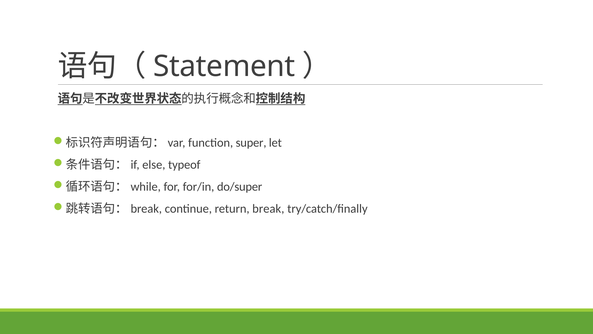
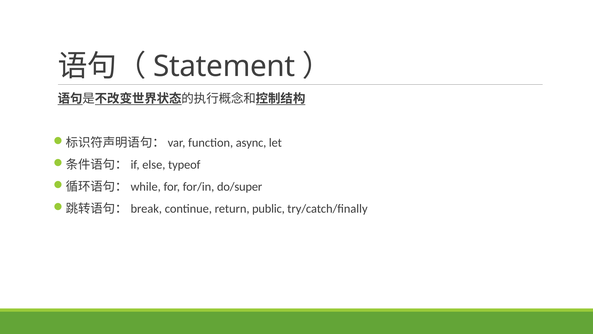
super: super -> async
break: break -> public
